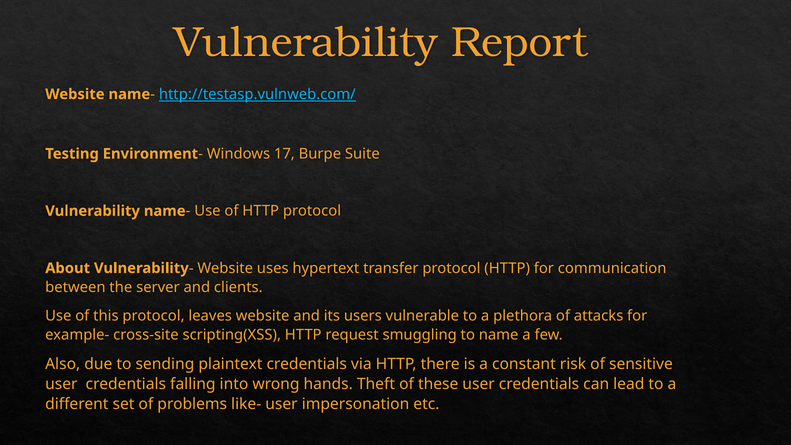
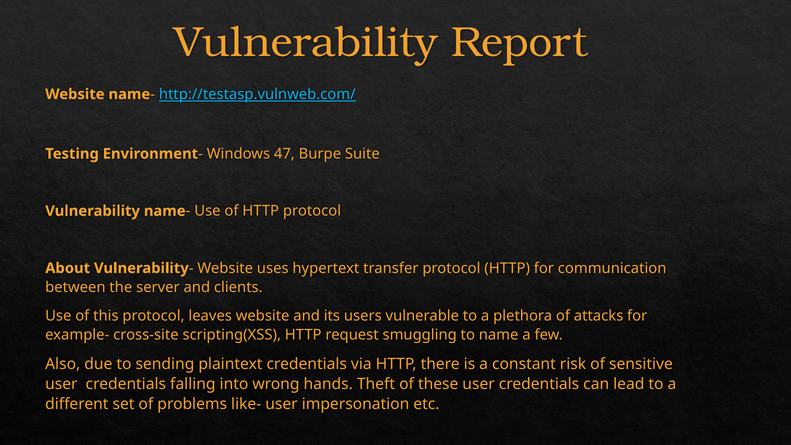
17: 17 -> 47
